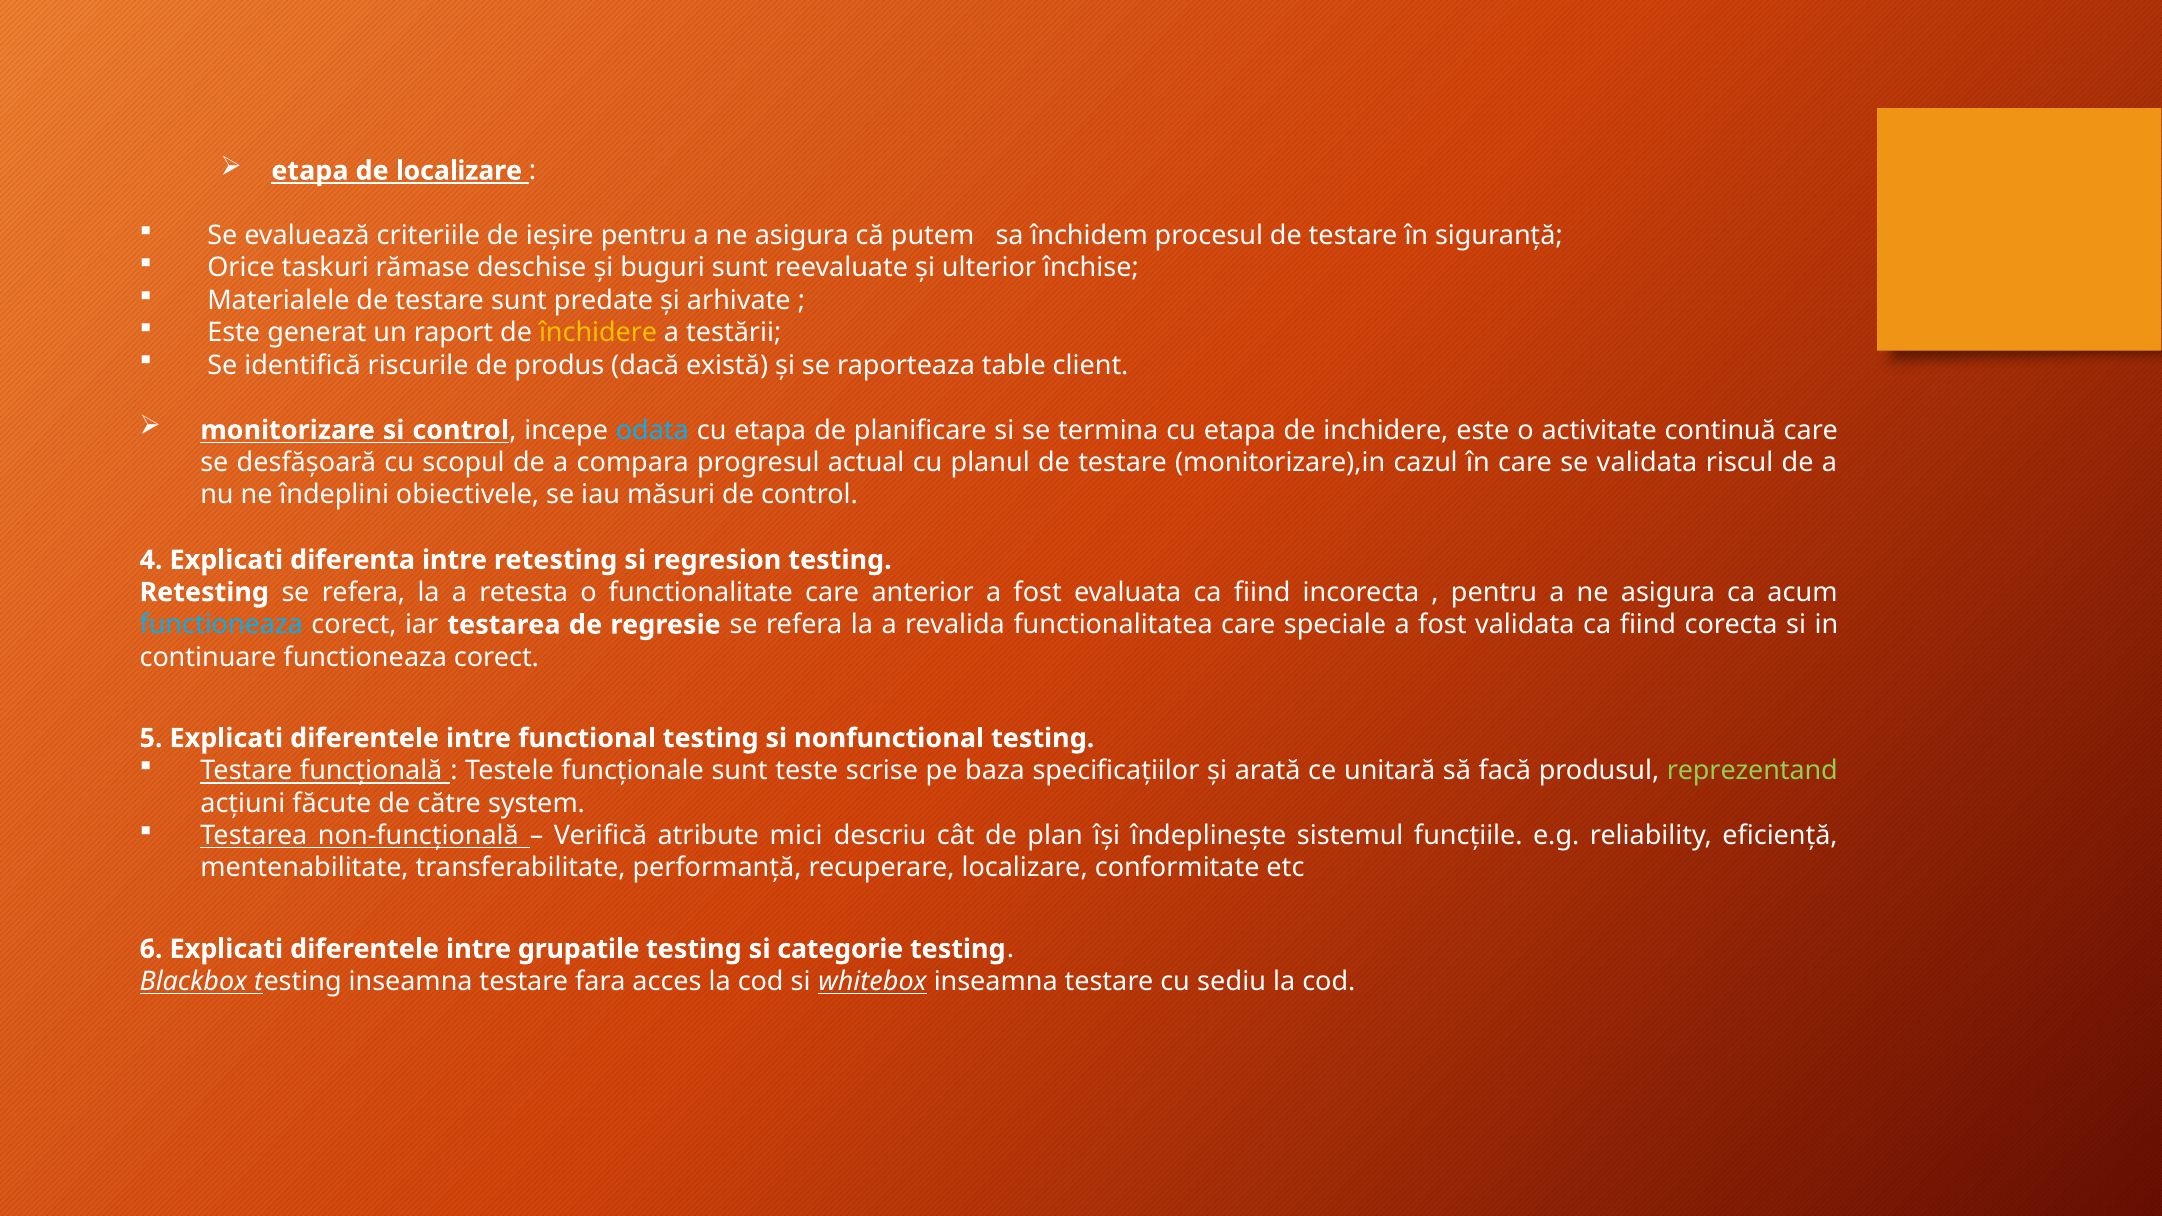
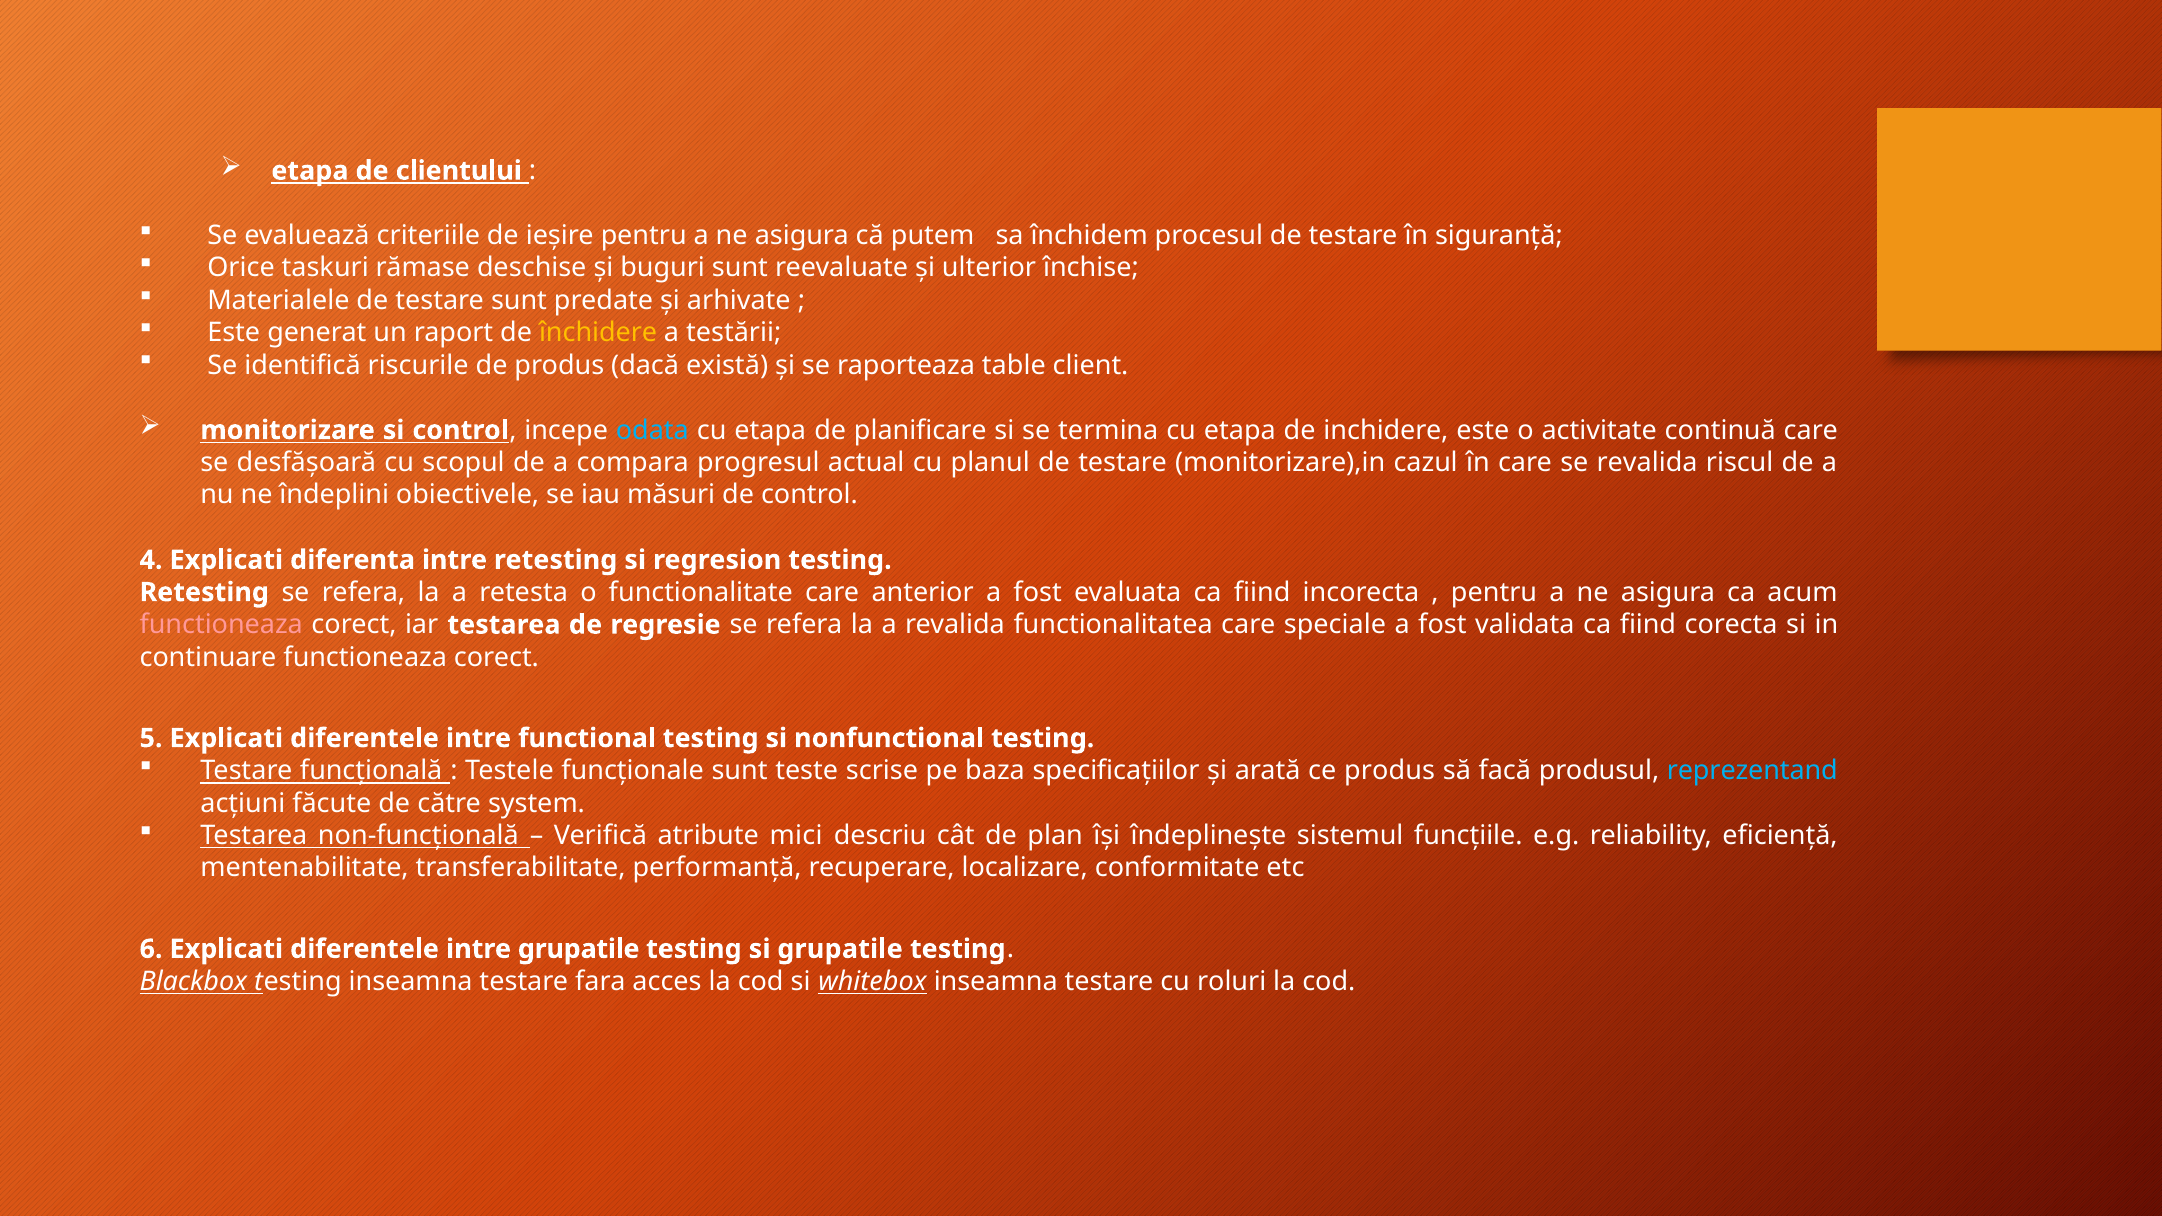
de localizare: localizare -> clientului
se validata: validata -> revalida
functioneaza at (221, 625) colour: light blue -> pink
ce unitară: unitară -> produs
reprezentand colour: light green -> light blue
si categorie: categorie -> grupatile
sediu: sediu -> roluri
